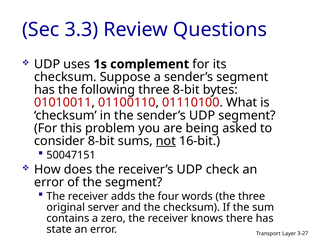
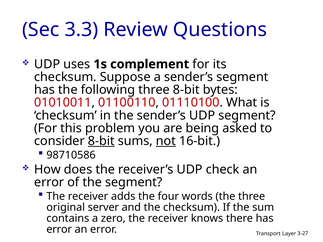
8-bit at (101, 141) underline: none -> present
50047151: 50047151 -> 98710586
state at (59, 230): state -> error
